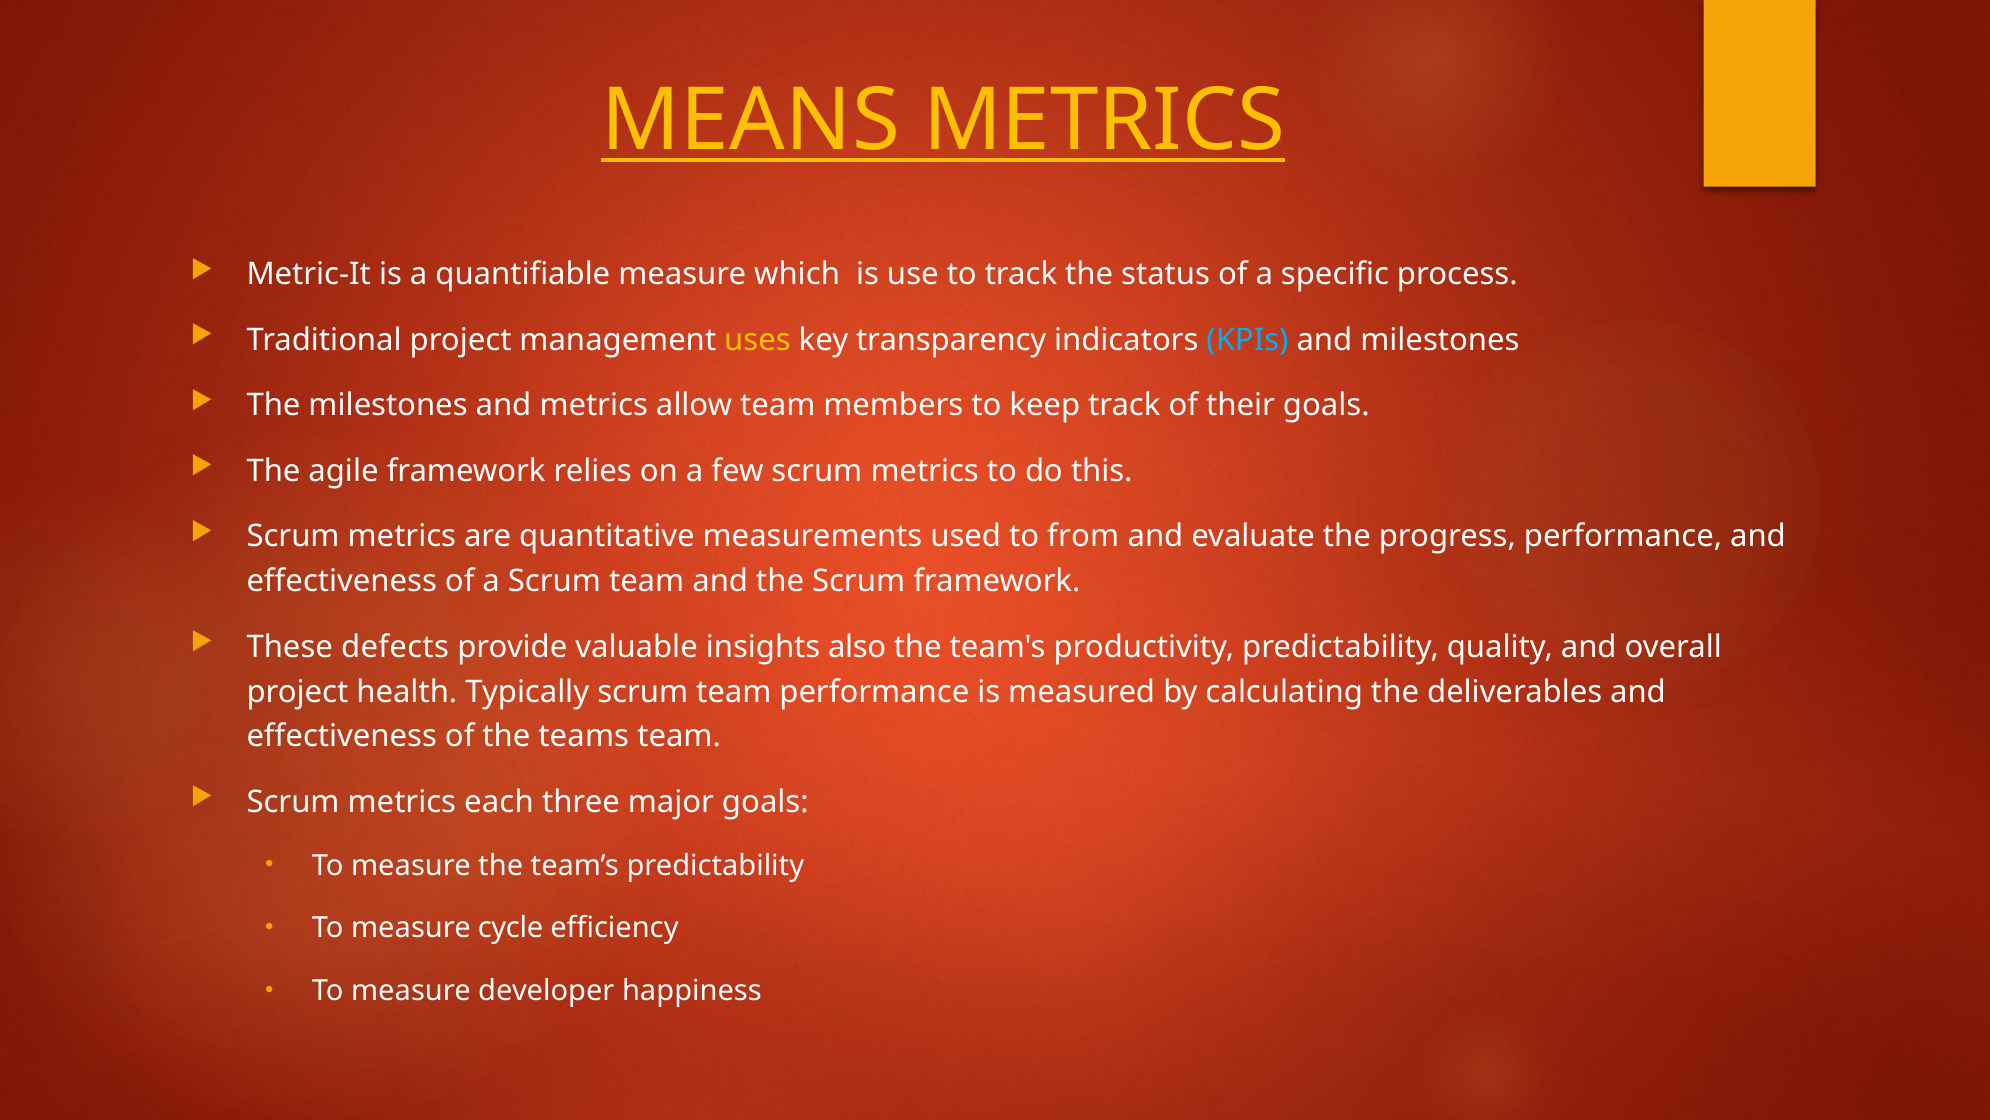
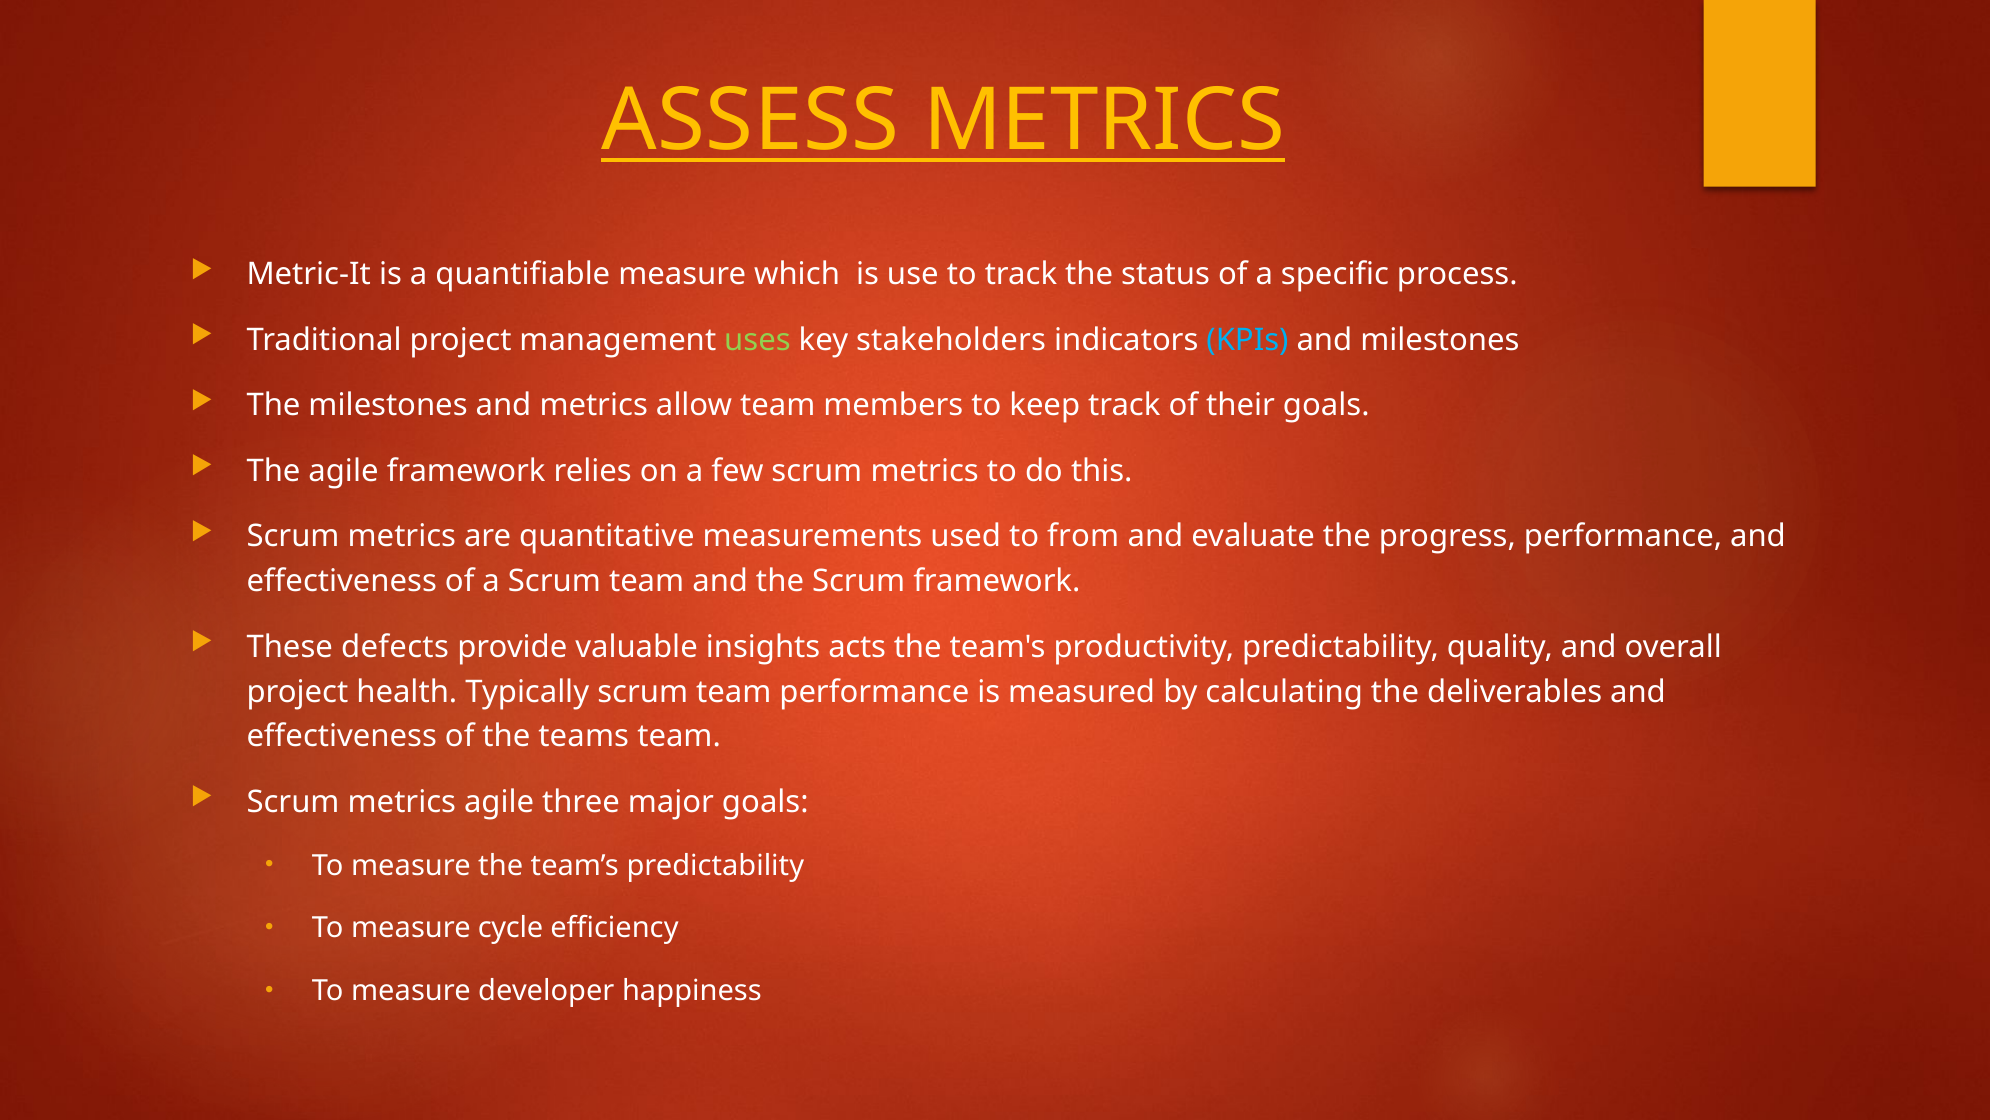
MEANS: MEANS -> ASSESS
uses colour: yellow -> light green
transparency: transparency -> stakeholders
also: also -> acts
metrics each: each -> agile
